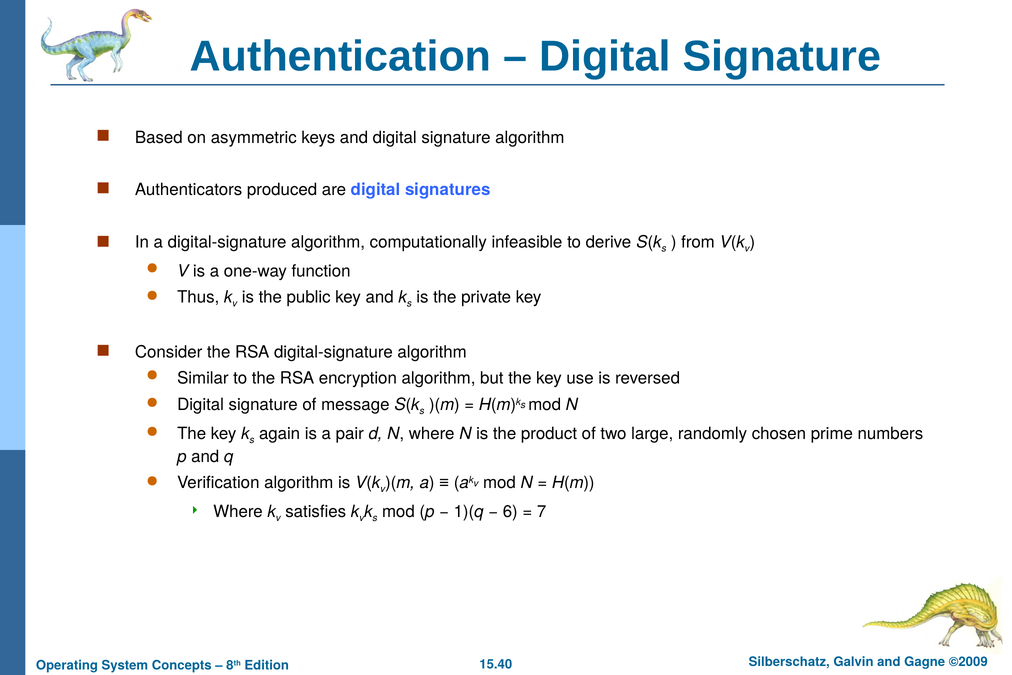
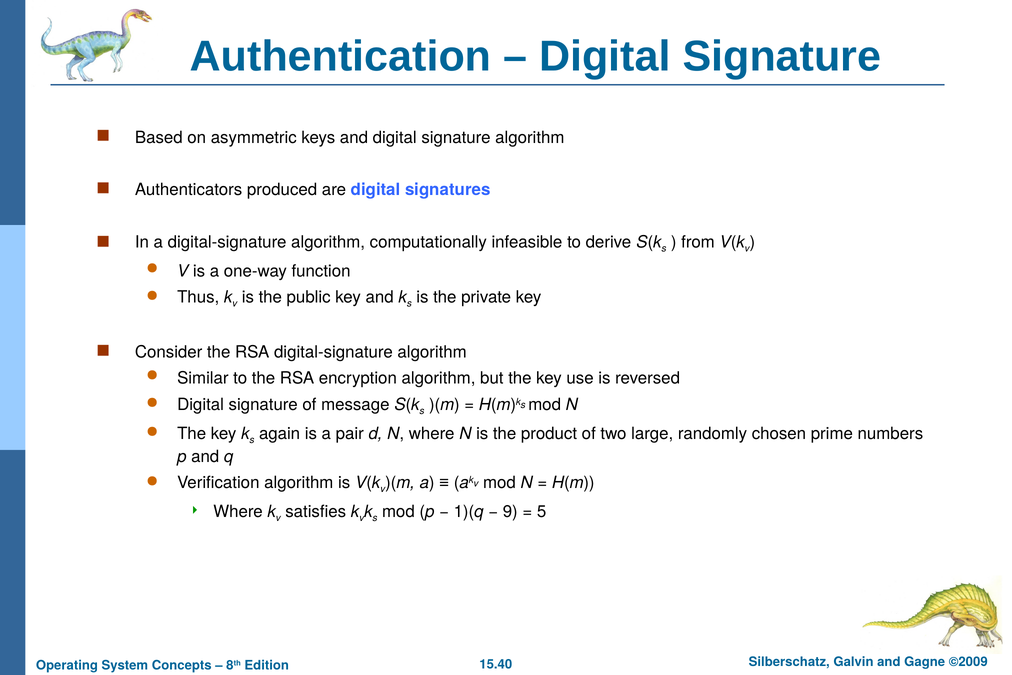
6: 6 -> 9
7: 7 -> 5
